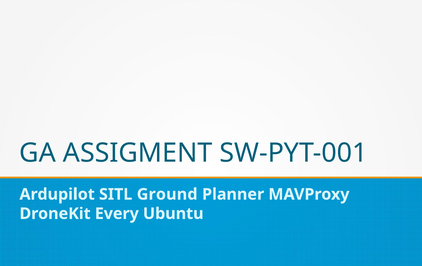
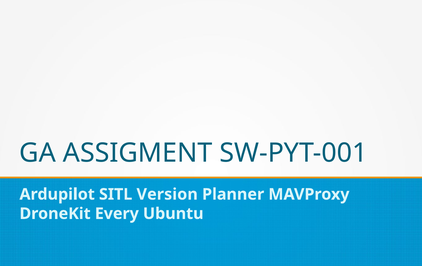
Ground: Ground -> Version
